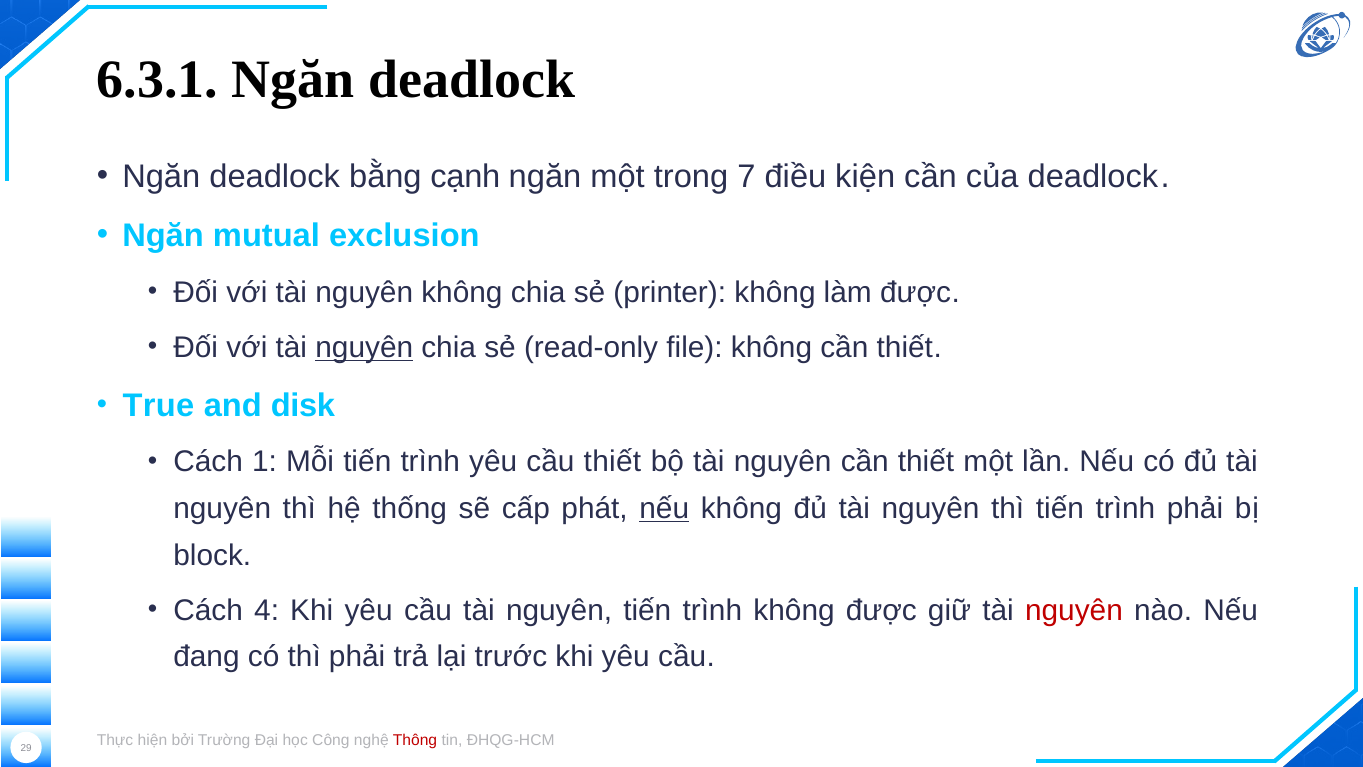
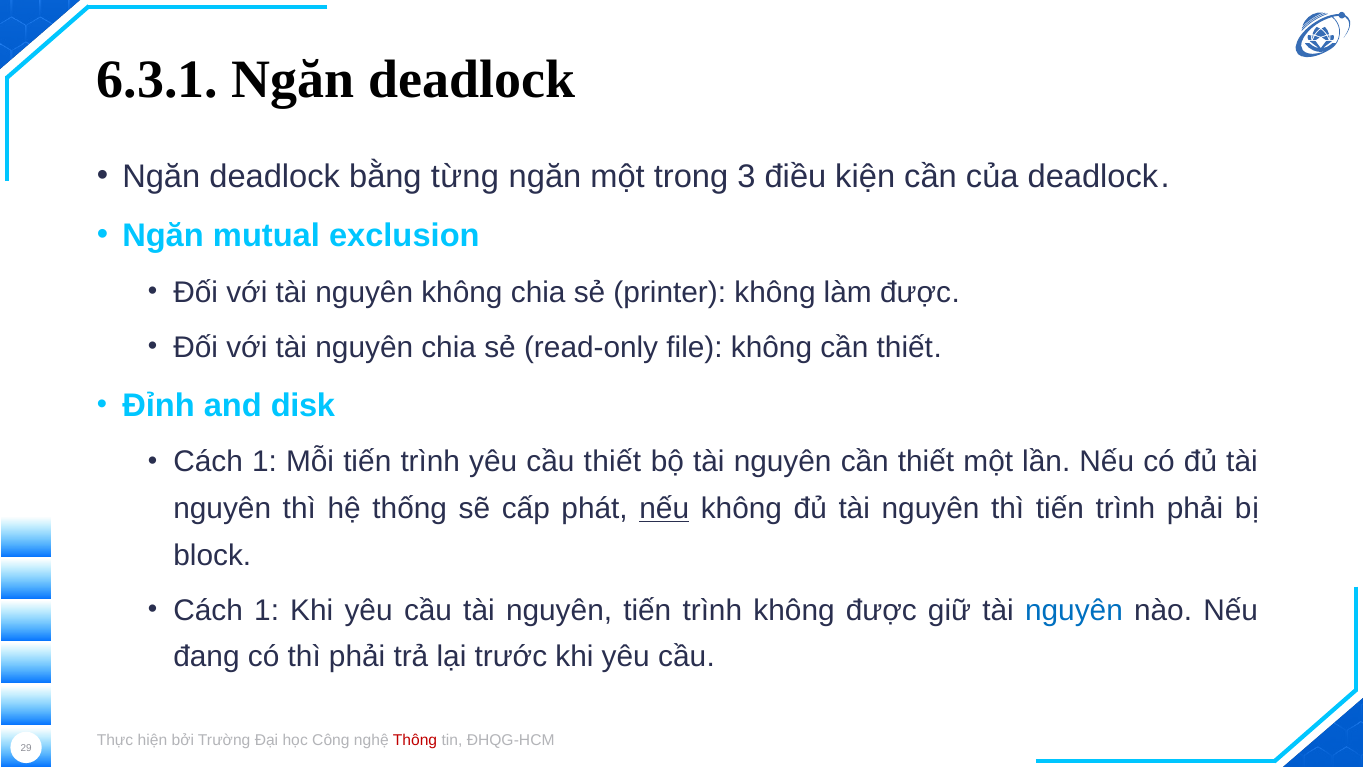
cạnh: cạnh -> từng
7: 7 -> 3
nguyên at (364, 348) underline: present -> none
True: True -> Đỉnh
4 at (267, 610): 4 -> 1
nguyên at (1074, 610) colour: red -> blue
